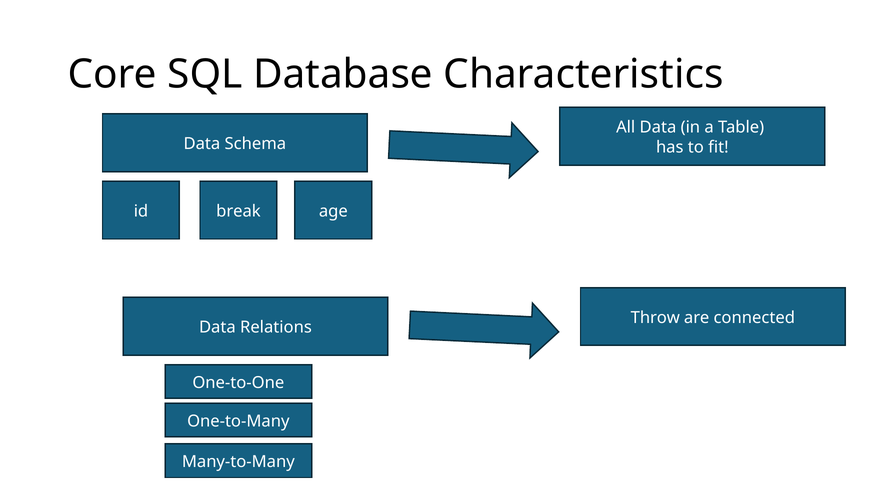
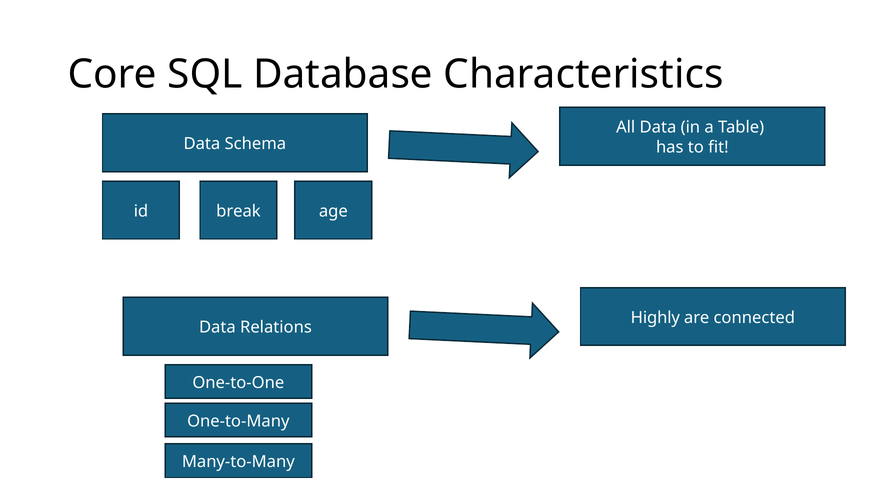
Throw: Throw -> Highly
